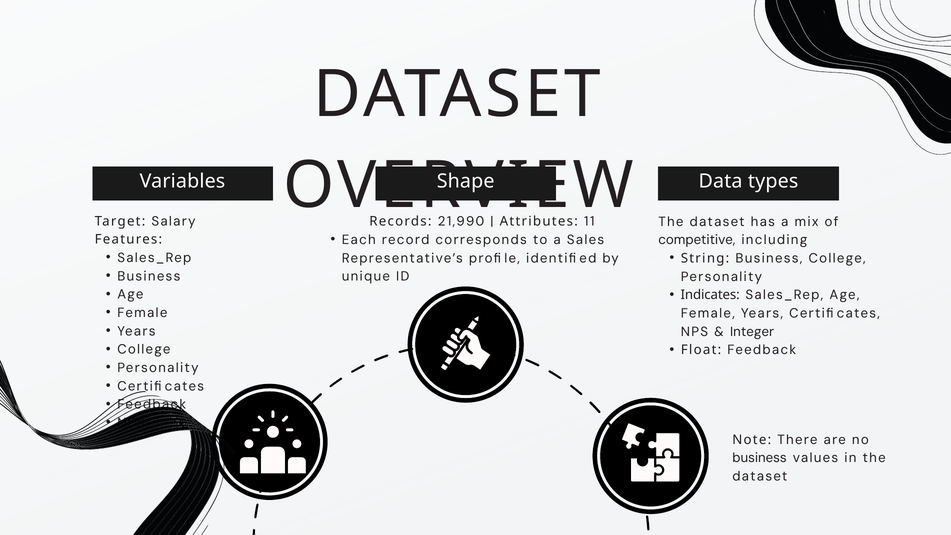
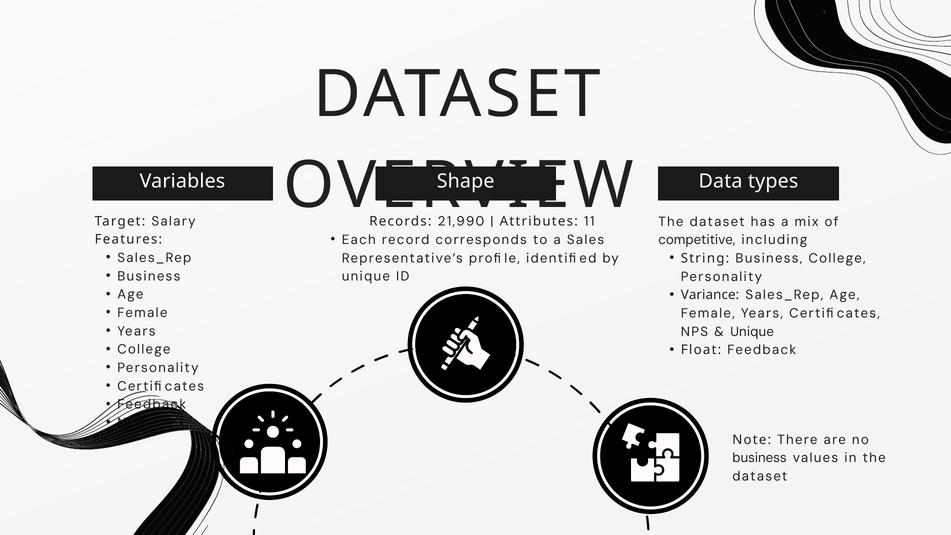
Indicates: Indicates -> Variance
Integer at (752, 332): Integer -> Unique
